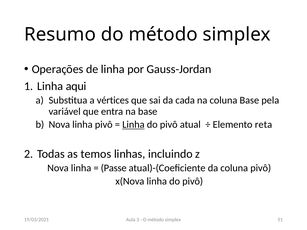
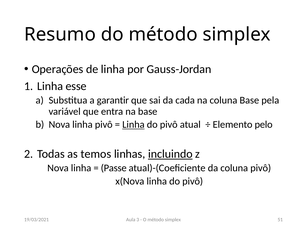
aqui: aqui -> esse
vértices: vértices -> garantir
reta: reta -> pelo
incluindo underline: none -> present
